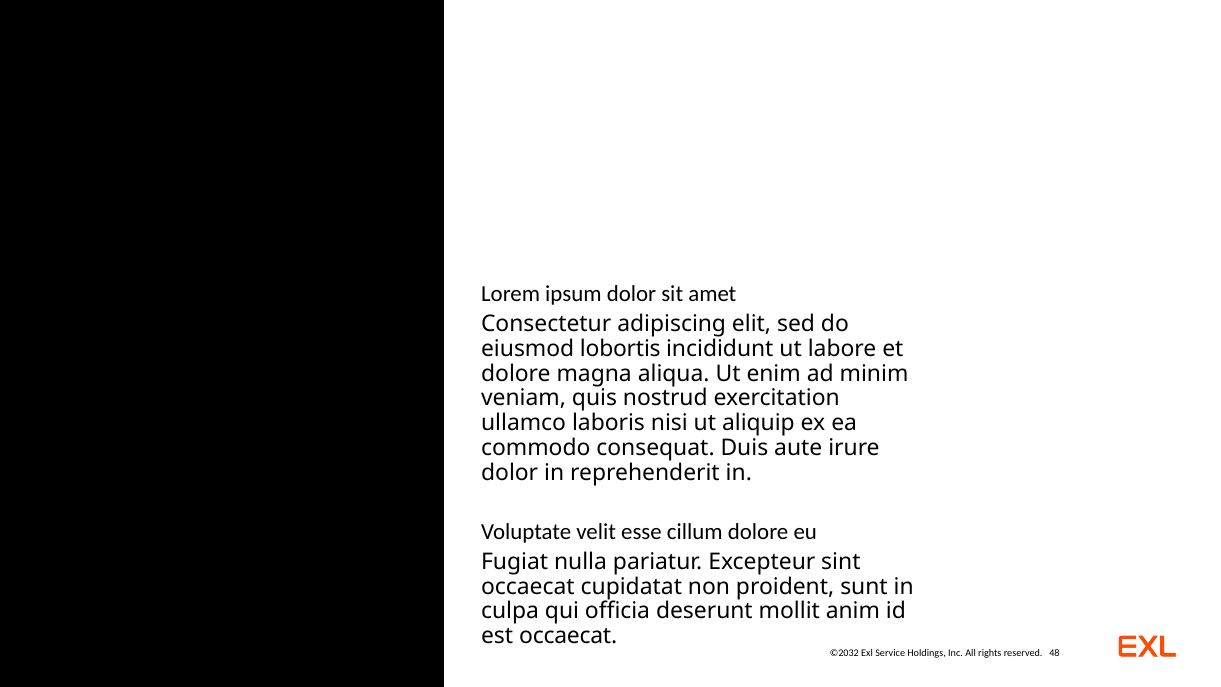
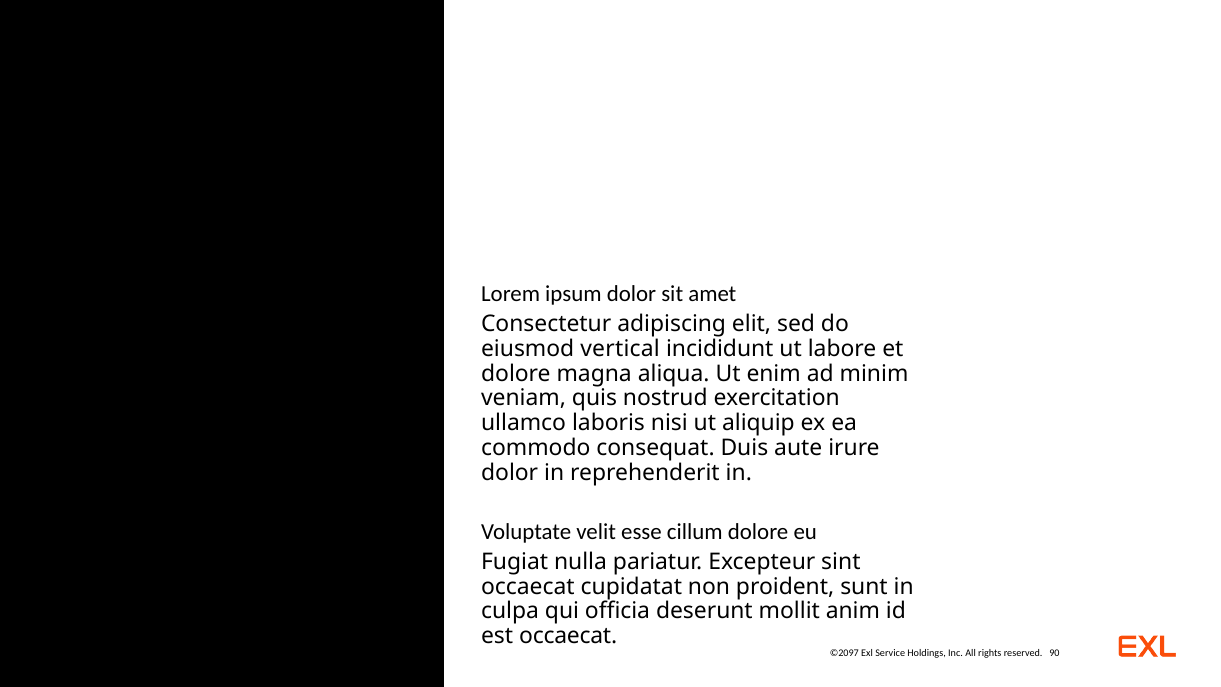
lobortis: lobortis -> vertical
©2032: ©2032 -> ©2097
48: 48 -> 90
